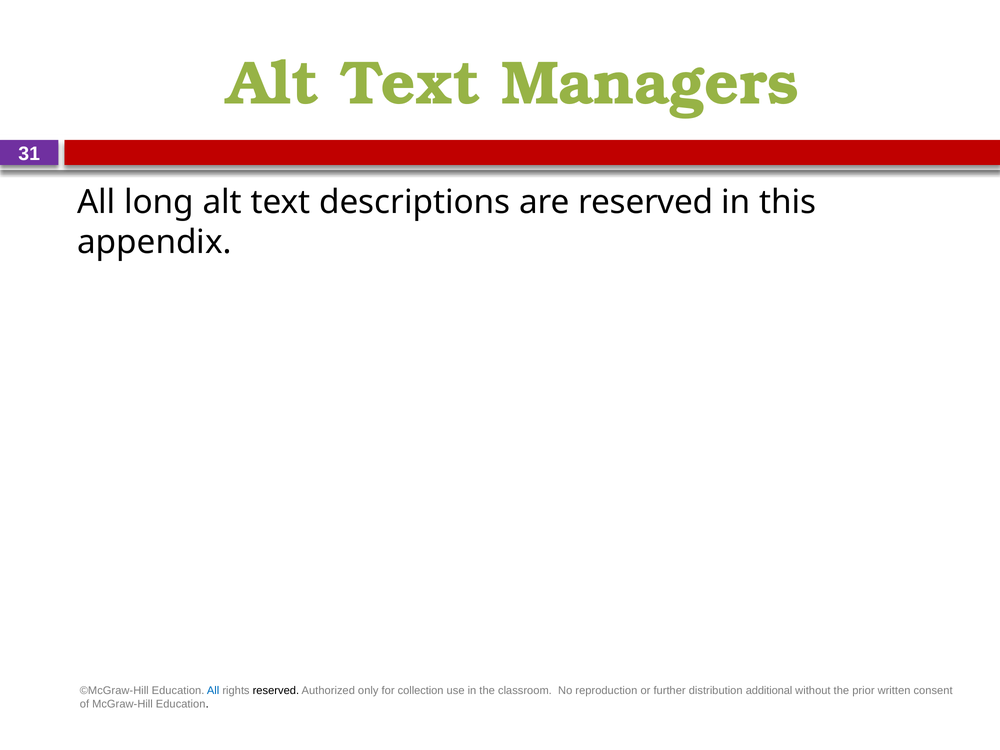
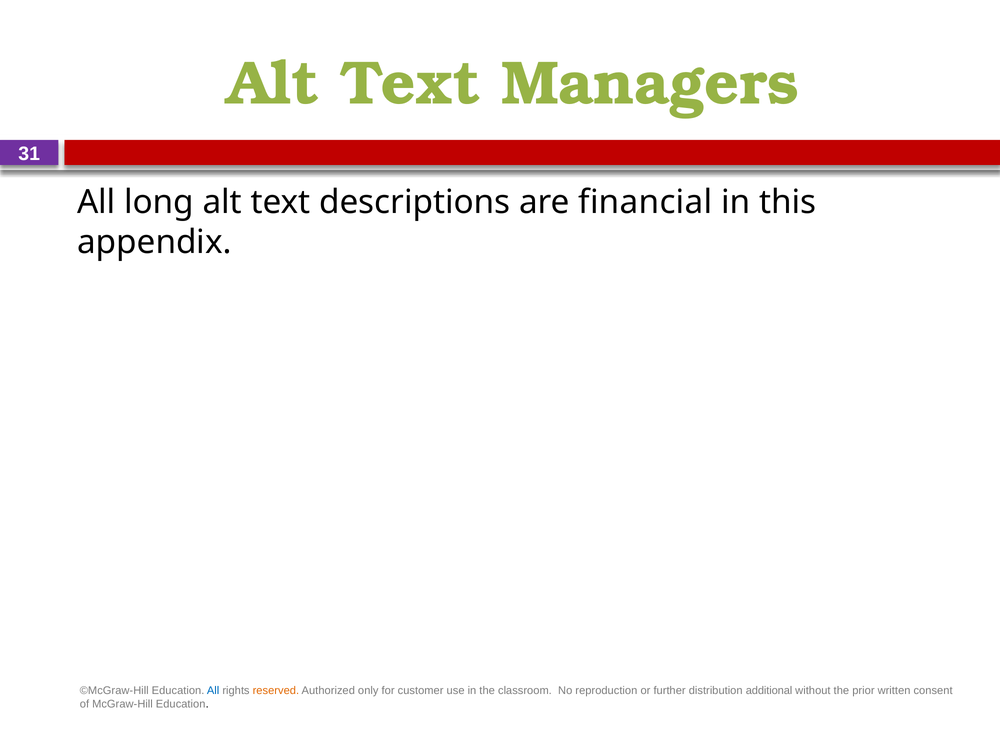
are reserved: reserved -> financial
reserved at (276, 691) colour: black -> orange
collection: collection -> customer
